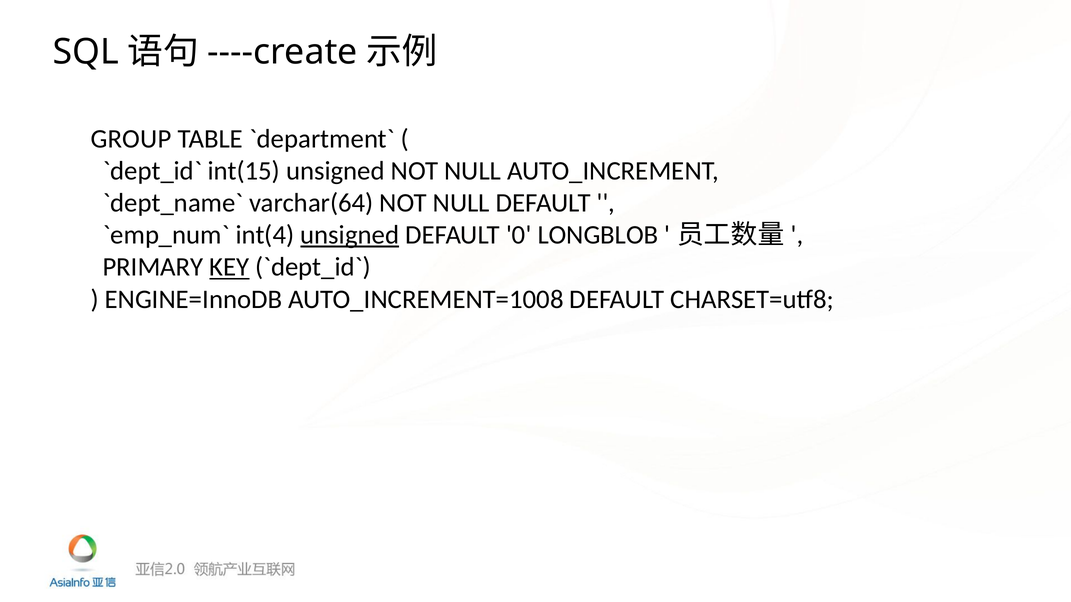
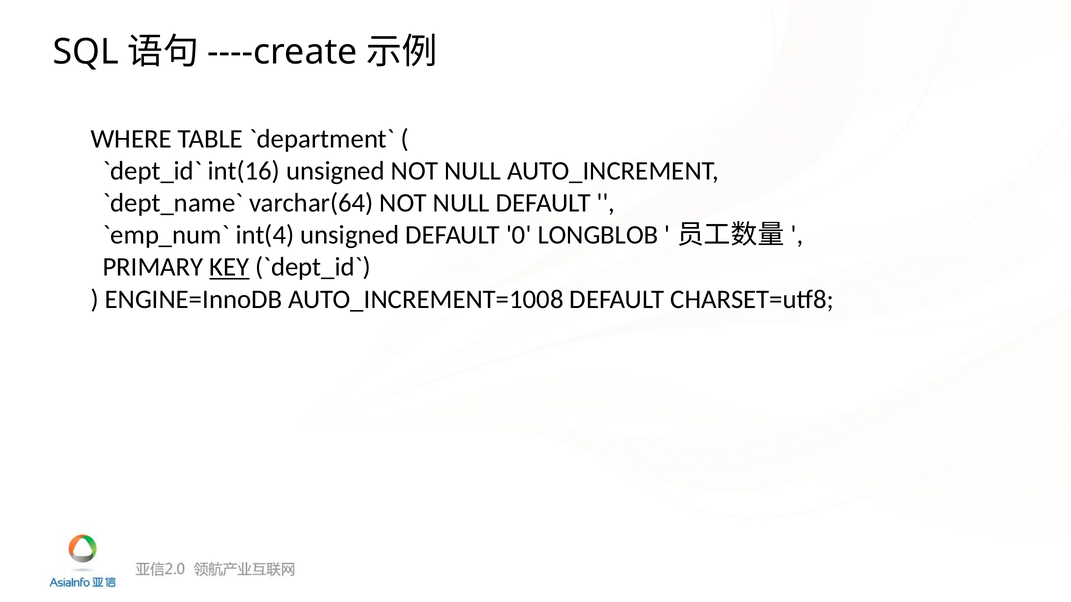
GROUP: GROUP -> WHERE
int(15: int(15 -> int(16
unsigned at (350, 235) underline: present -> none
